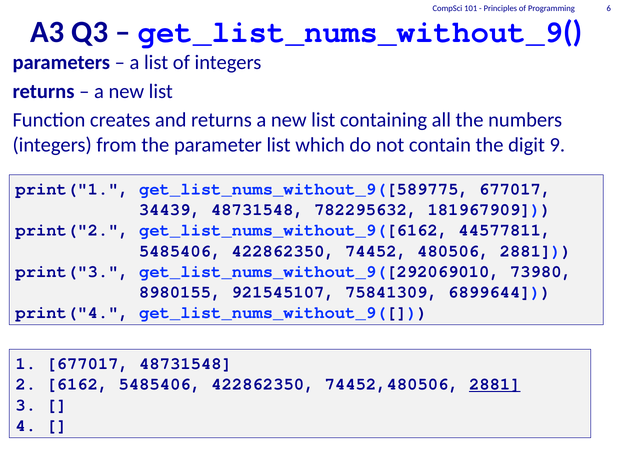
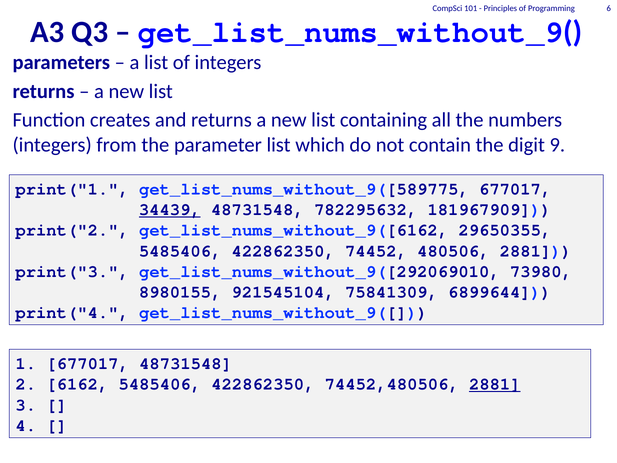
34439 underline: none -> present
44577811: 44577811 -> 29650355
921545107: 921545107 -> 921545104
